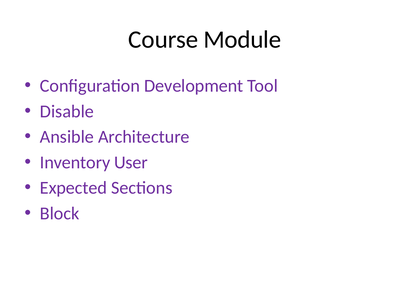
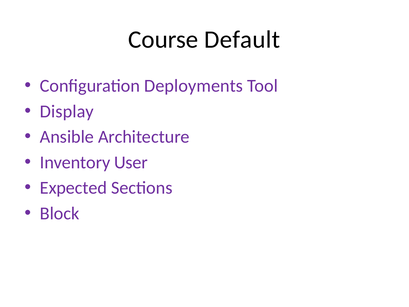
Module: Module -> Default
Development: Development -> Deployments
Disable: Disable -> Display
